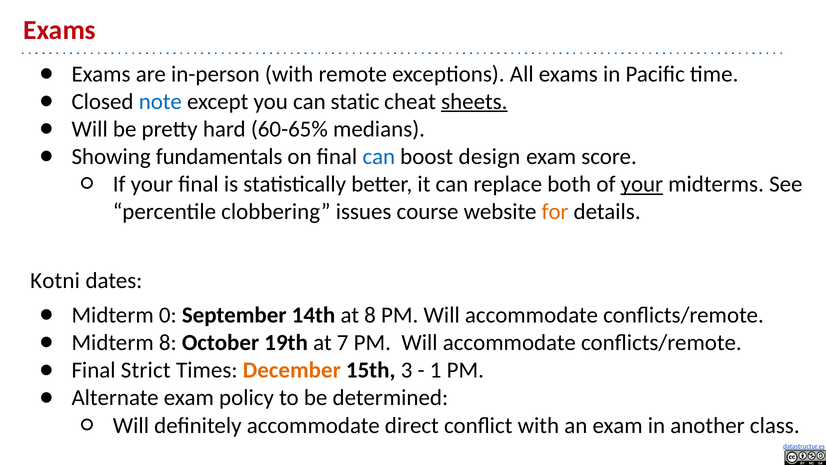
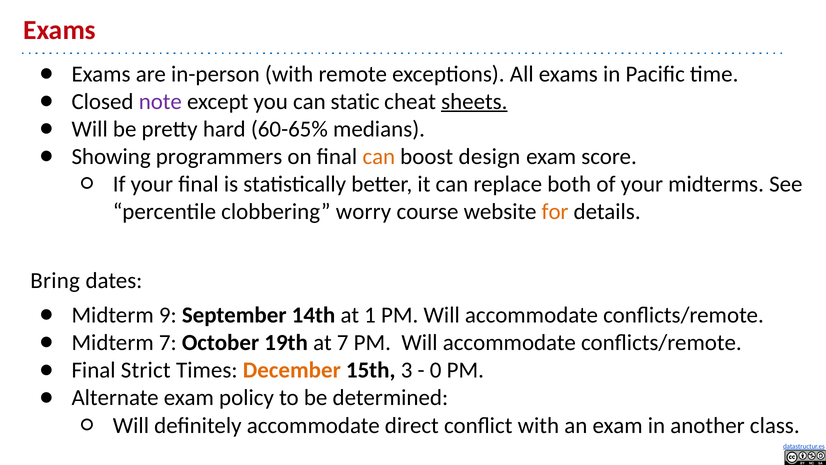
note colour: blue -> purple
fundamentals: fundamentals -> programmers
can at (379, 157) colour: blue -> orange
your at (642, 184) underline: present -> none
issues: issues -> worry
Kotni: Kotni -> Bring
0: 0 -> 9
at 8: 8 -> 1
Midterm 8: 8 -> 7
1: 1 -> 0
